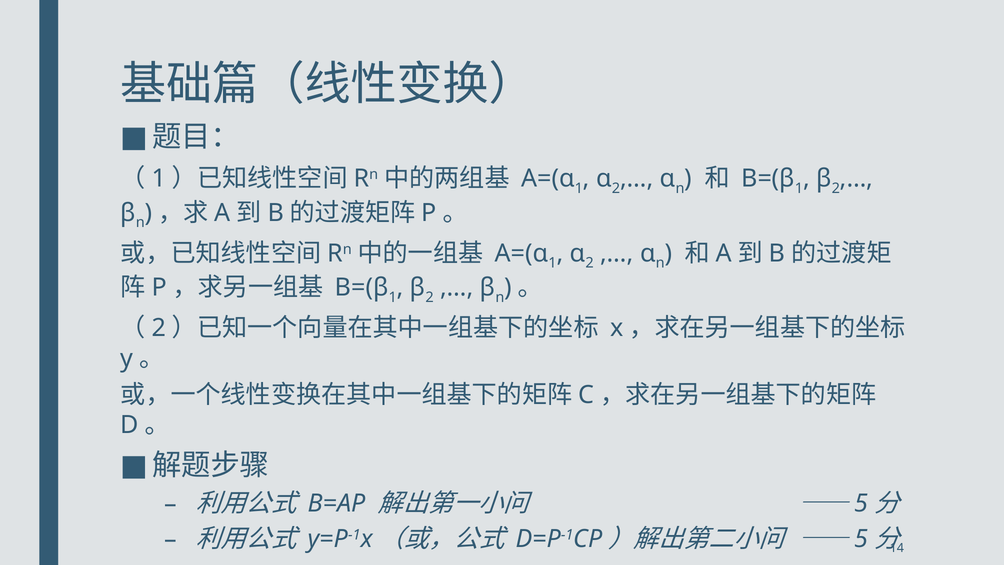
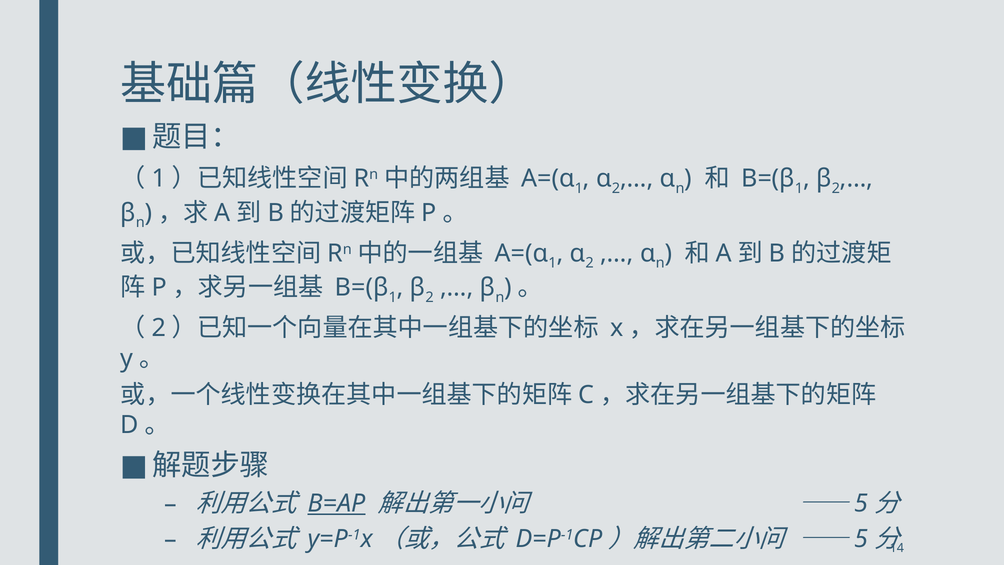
B=AP underline: none -> present
